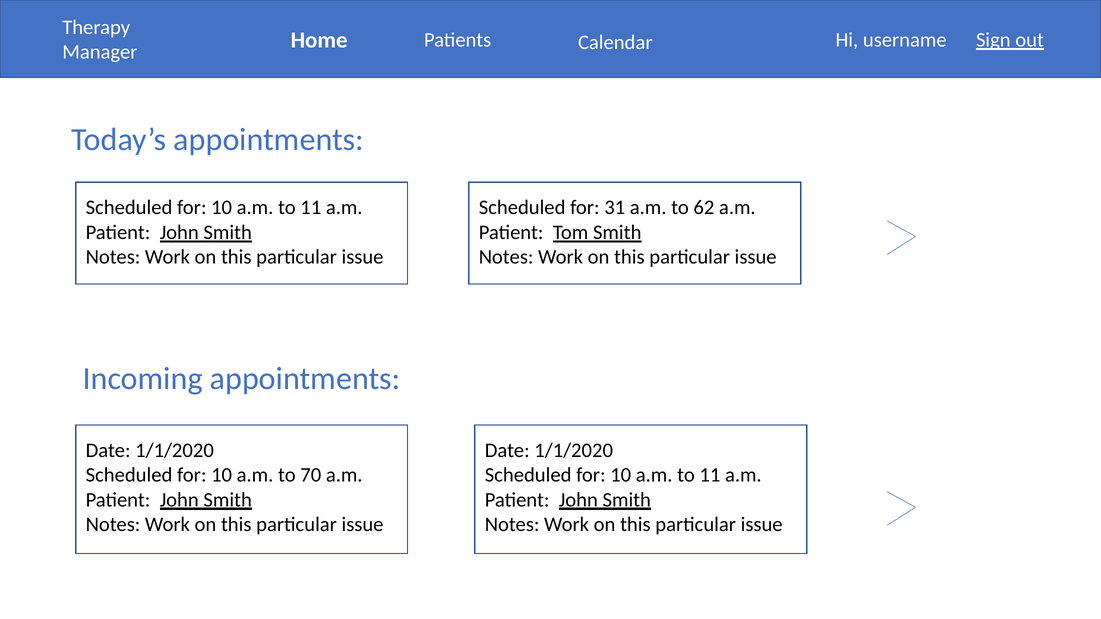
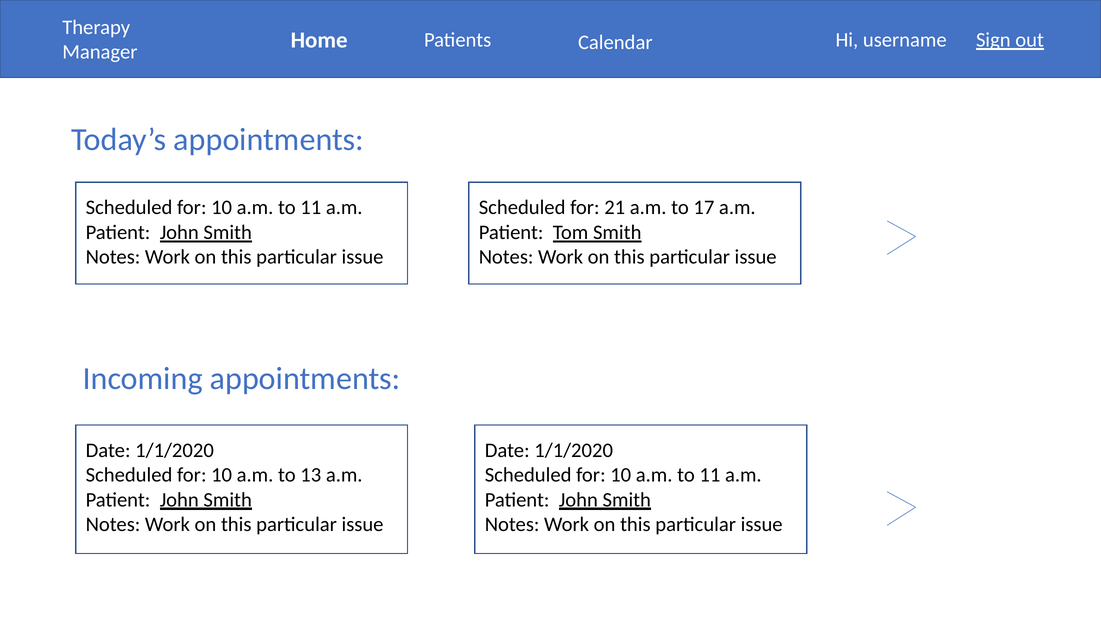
31: 31 -> 21
62: 62 -> 17
70: 70 -> 13
